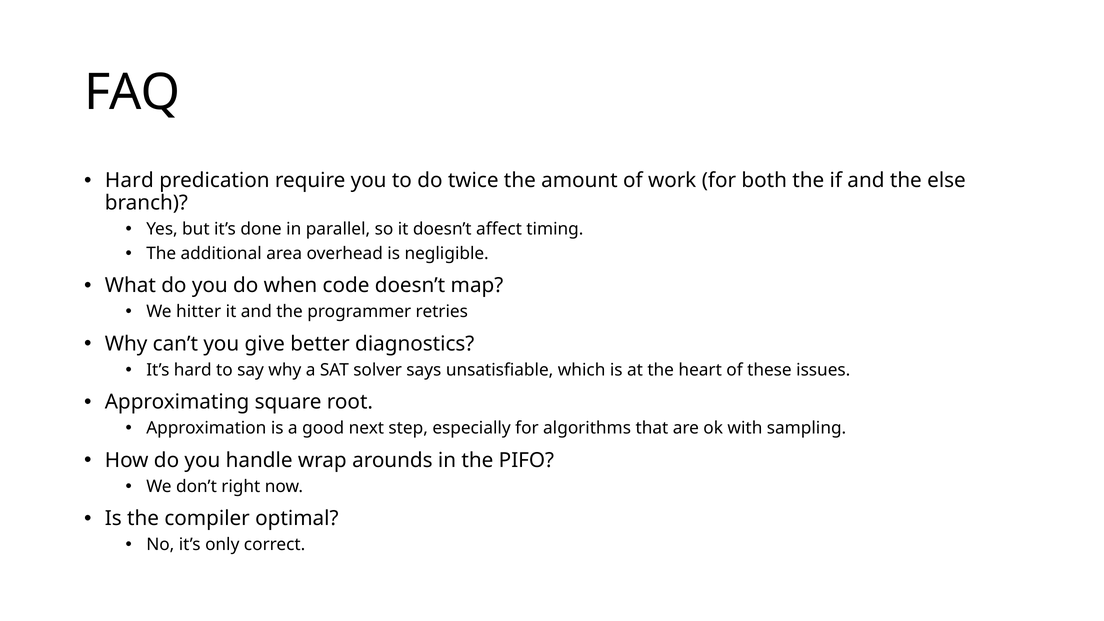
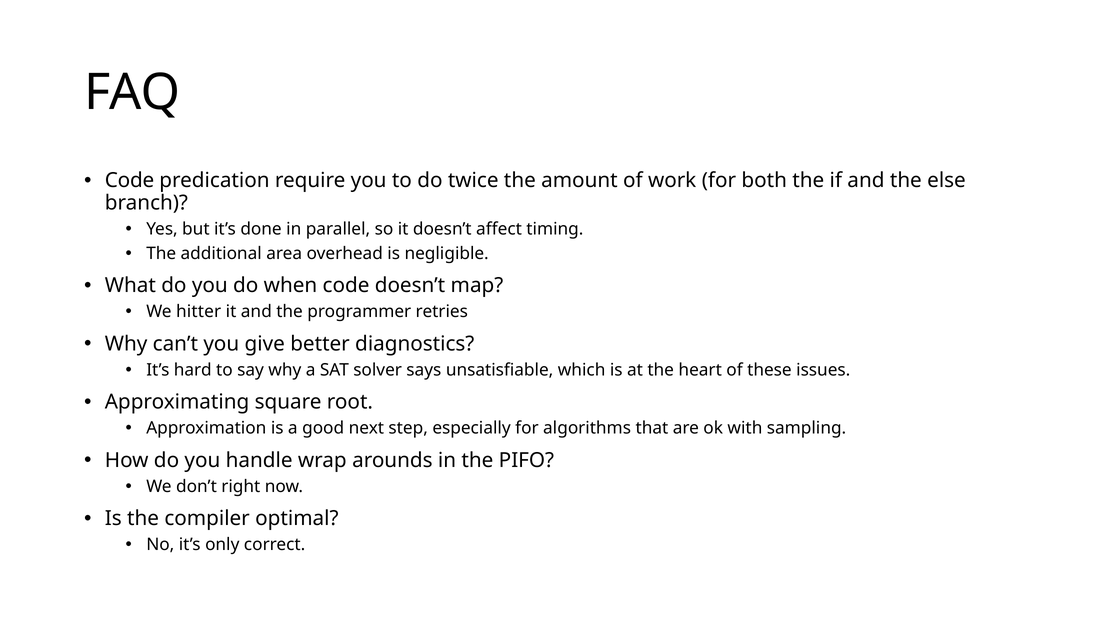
Hard at (129, 181): Hard -> Code
